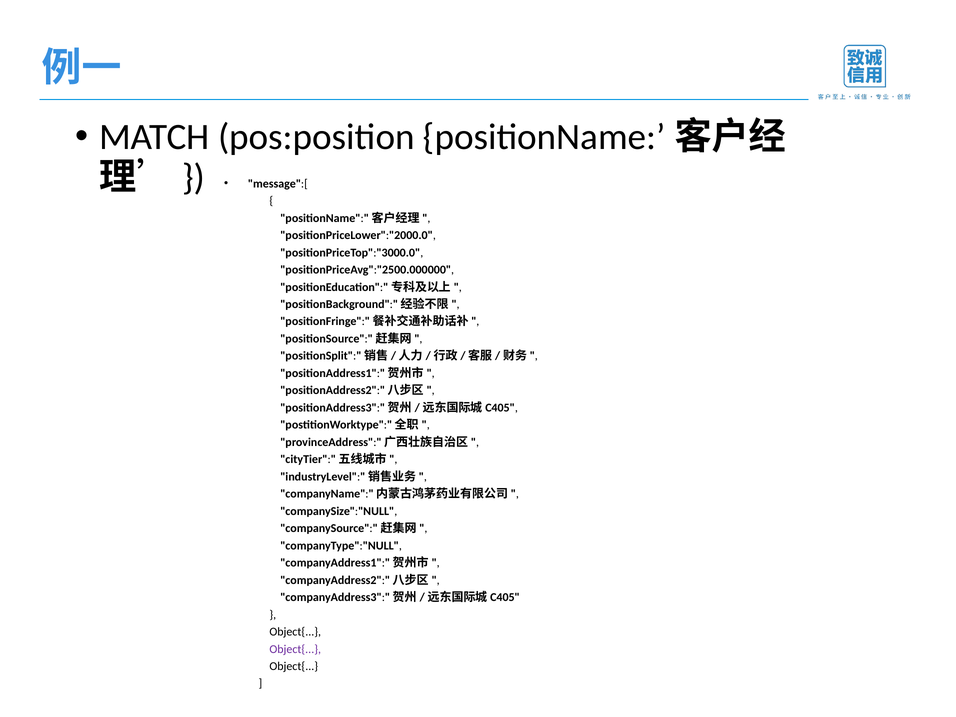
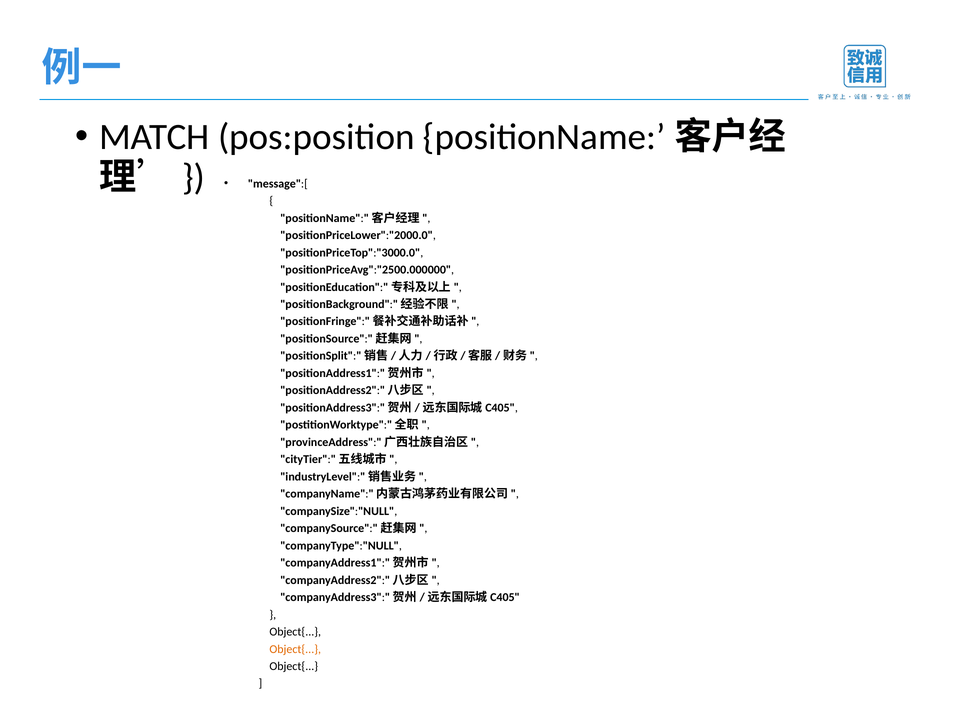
Object{ at (295, 649) colour: purple -> orange
